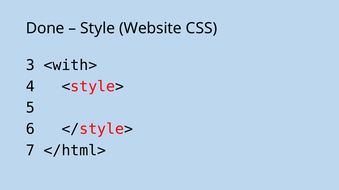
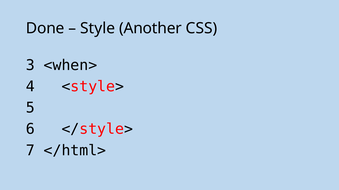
Website: Website -> Another
<with>: <with> -> <when>
